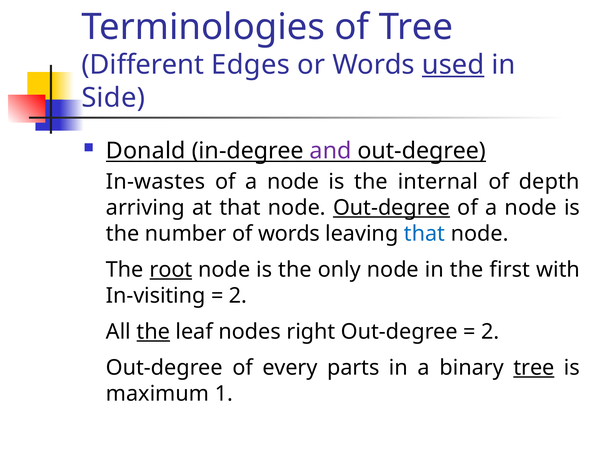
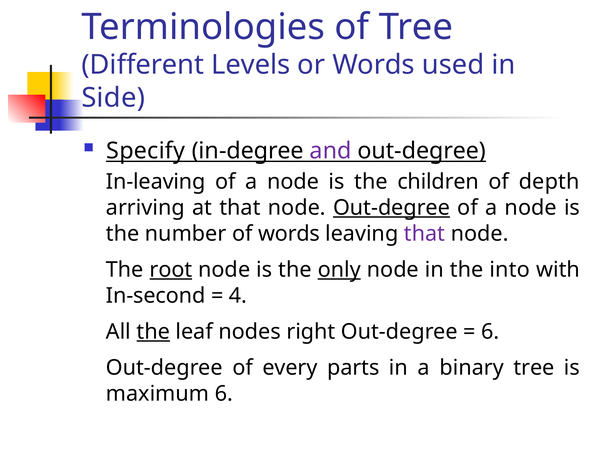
Edges: Edges -> Levels
used underline: present -> none
Donald: Donald -> Specify
In-wastes: In-wastes -> In-leaving
internal: internal -> children
that at (425, 234) colour: blue -> purple
only underline: none -> present
first: first -> into
In-visiting: In-visiting -> In-second
2 at (238, 296): 2 -> 4
2 at (490, 332): 2 -> 6
tree at (534, 368) underline: present -> none
maximum 1: 1 -> 6
